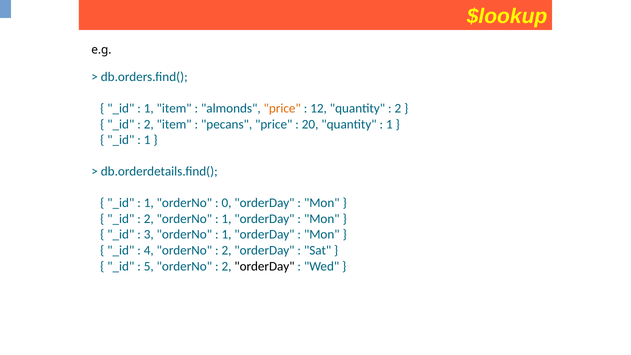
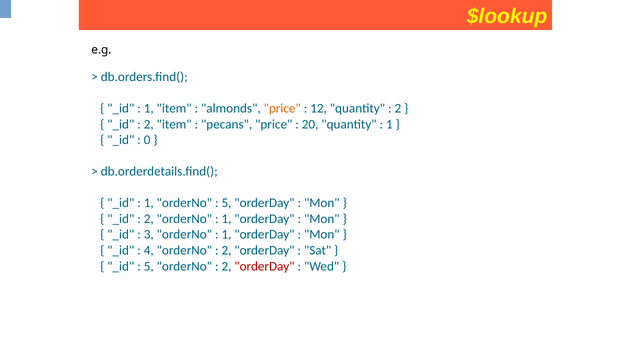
1 at (147, 140): 1 -> 0
0 at (226, 203): 0 -> 5
orderDay at (264, 266) colour: black -> red
